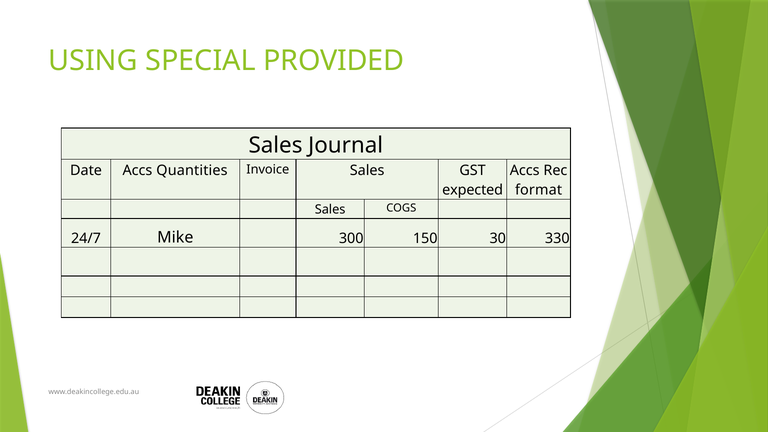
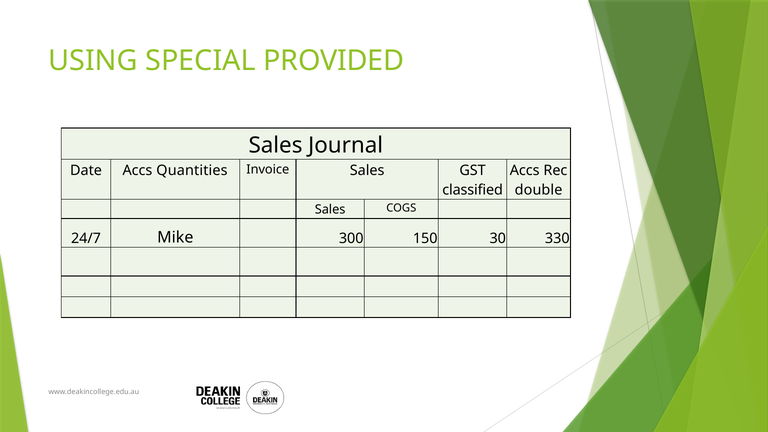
expected: expected -> classified
format: format -> double
